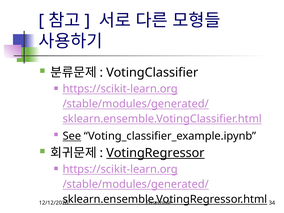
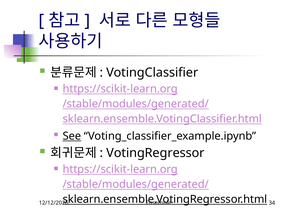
VotingRegressor underline: present -> none
